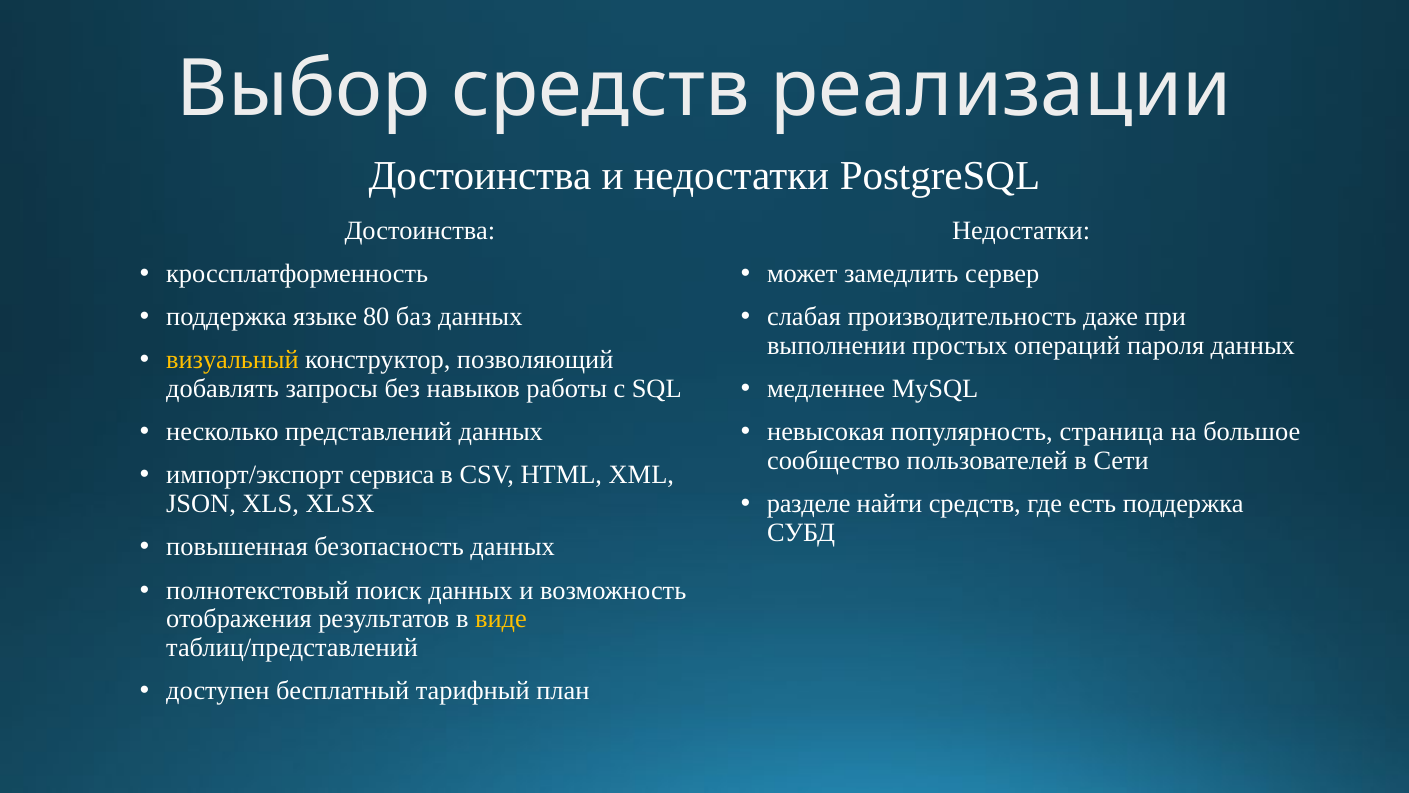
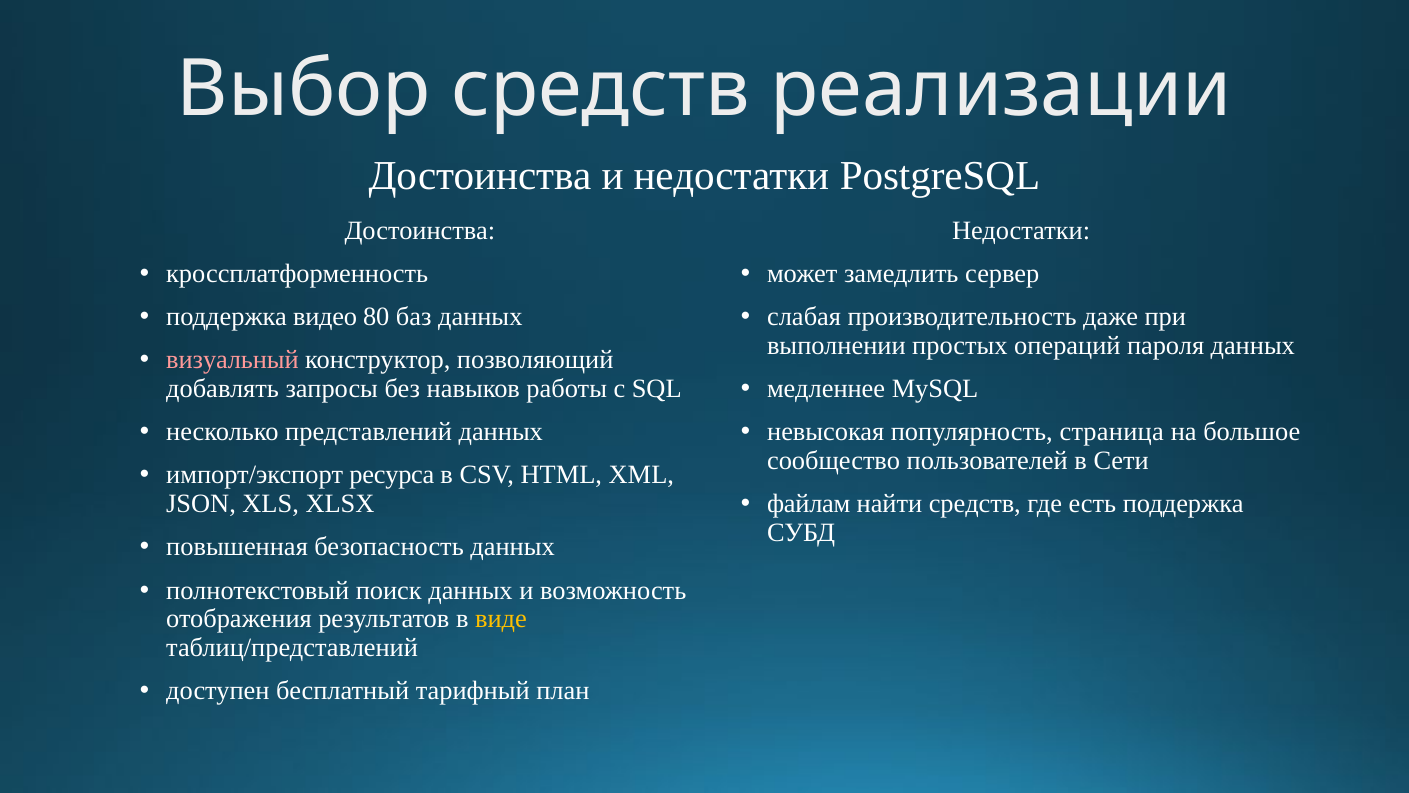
языке: языке -> видео
визуальный colour: yellow -> pink
сервиса: сервиса -> ресурса
разделе: разделе -> файлам
